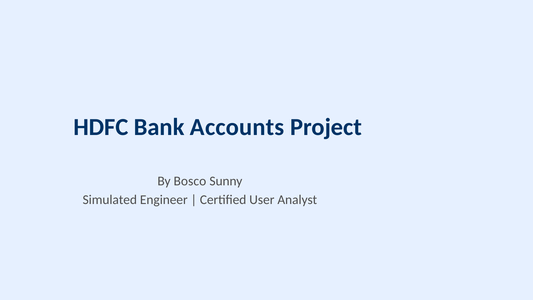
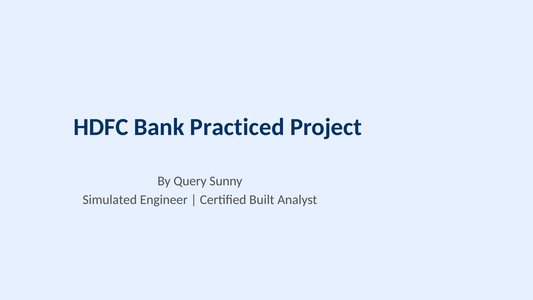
Accounts: Accounts -> Practiced
Bosco: Bosco -> Query
User: User -> Built
